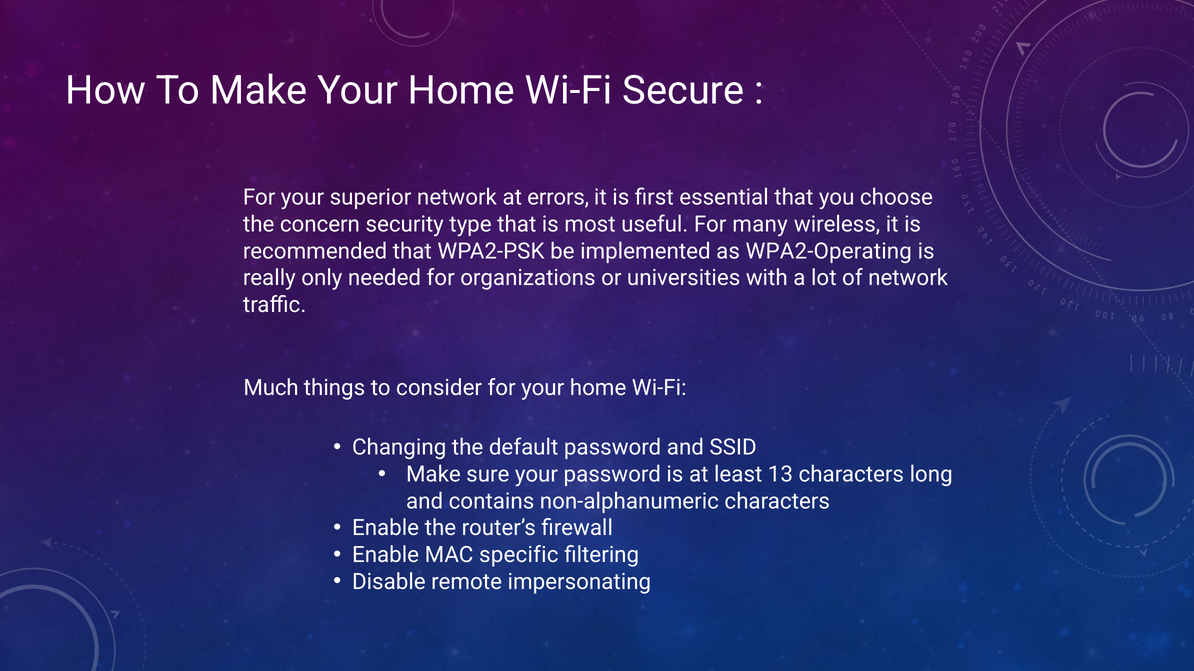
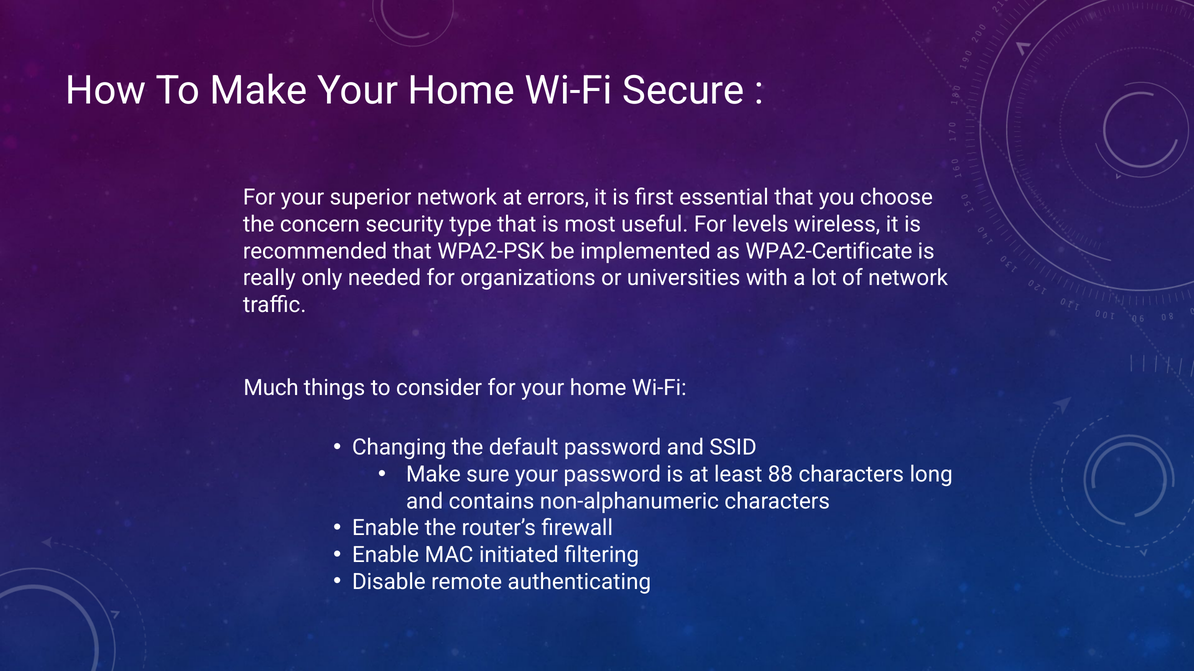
many: many -> levels
WPA2-Operating: WPA2-Operating -> WPA2-Certificate
13: 13 -> 88
specific: specific -> initiated
impersonating: impersonating -> authenticating
